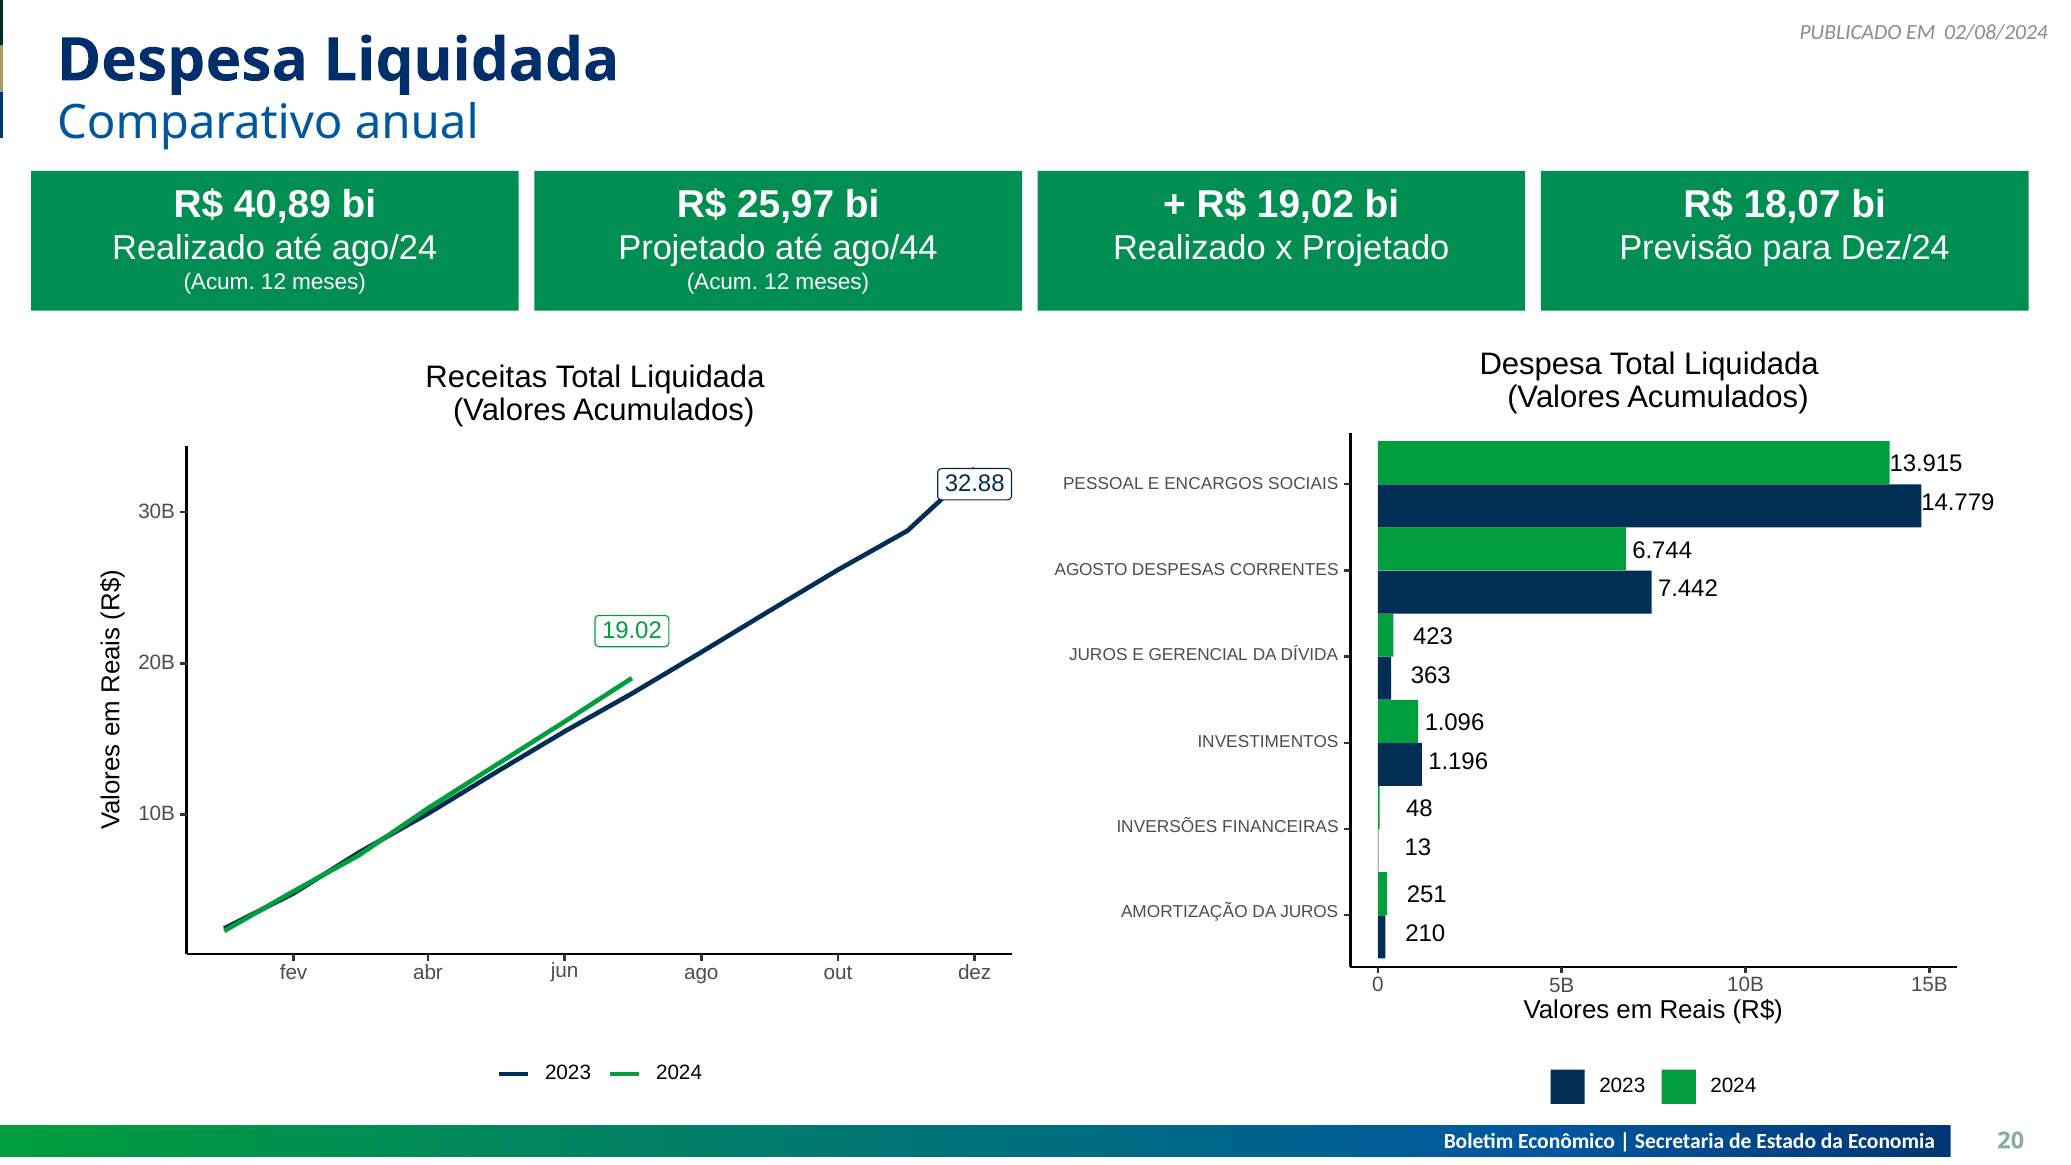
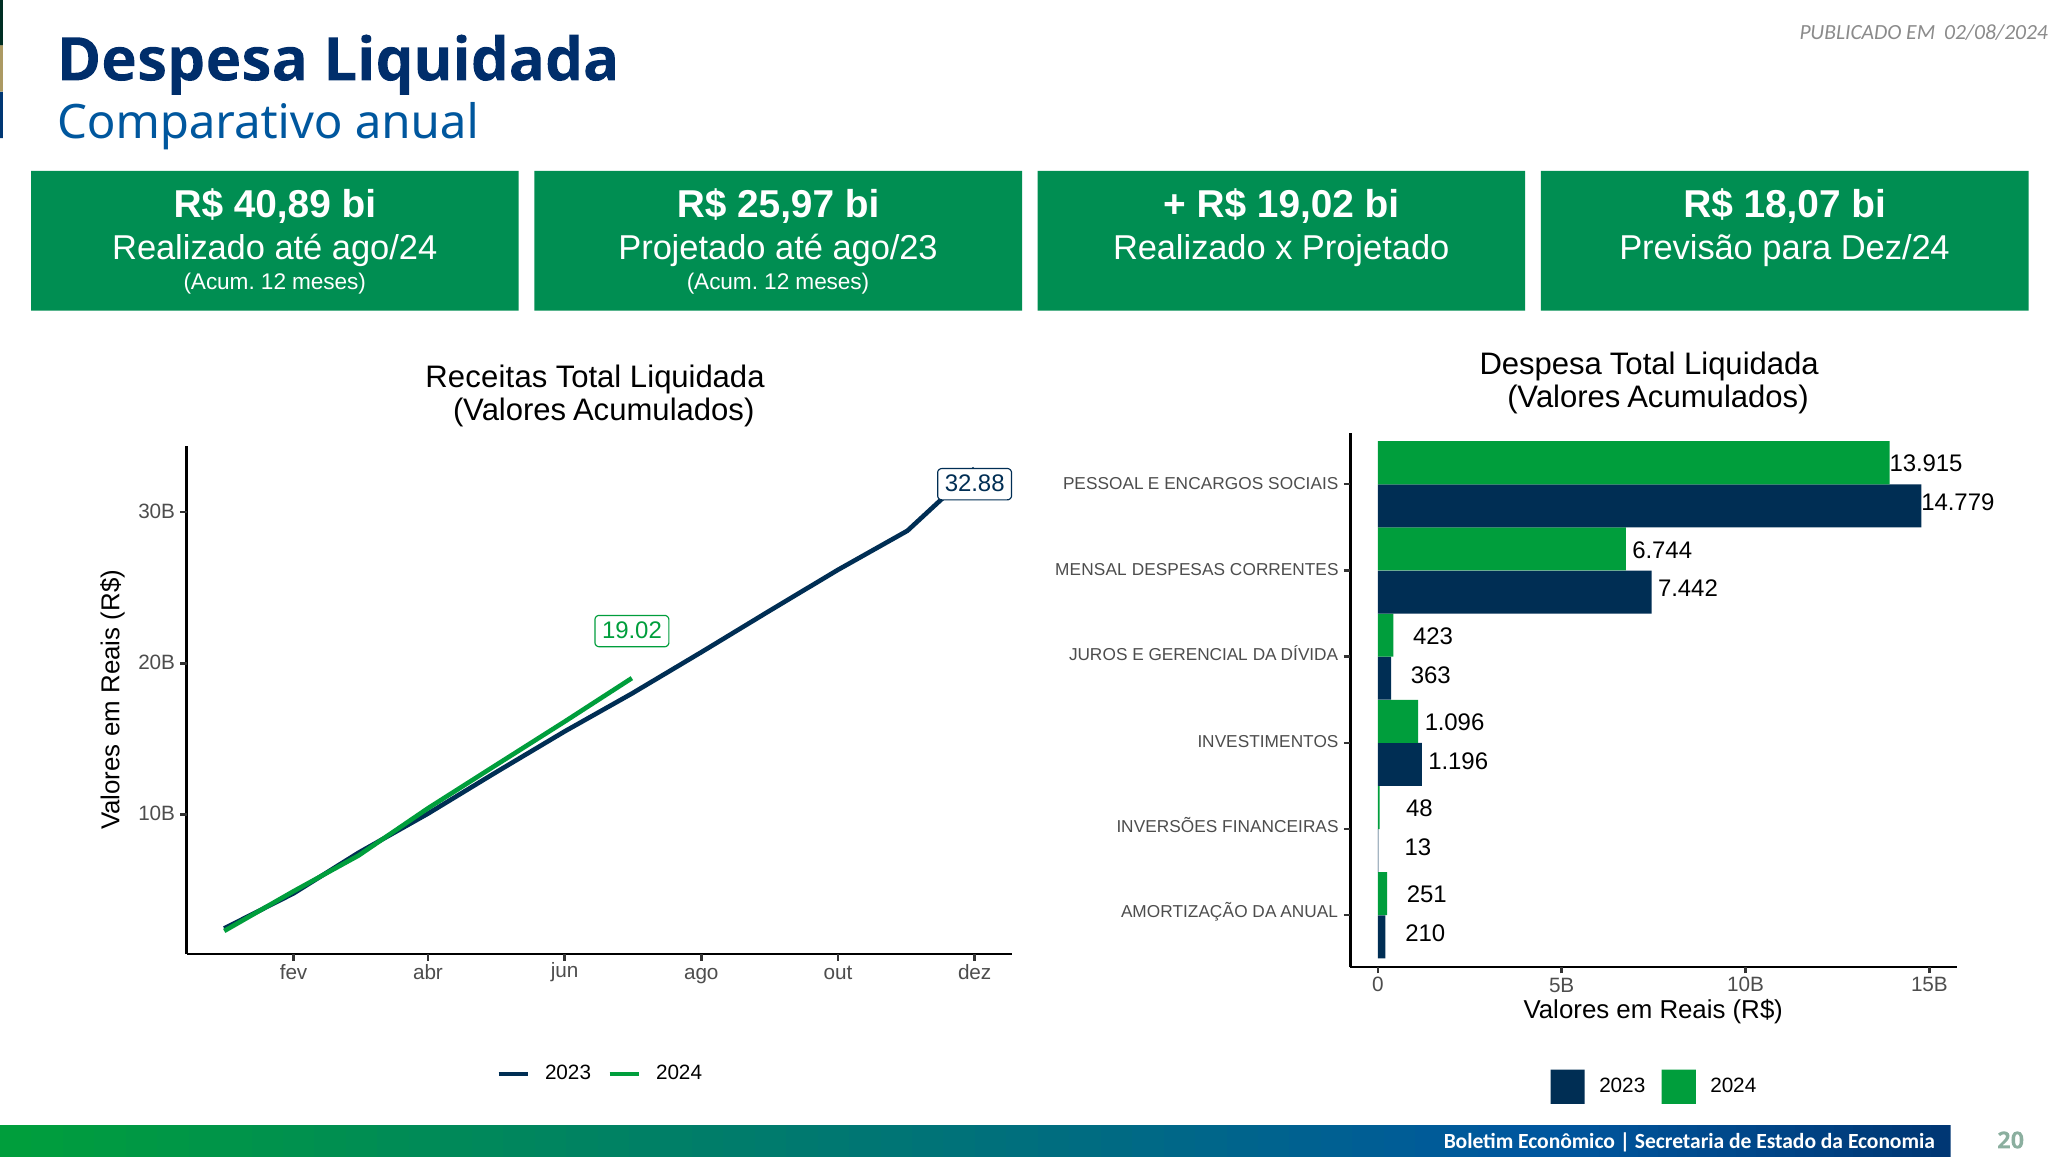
ago/44: ago/44 -> ago/23
AGOSTO: AGOSTO -> MENSAL
DA JUROS: JUROS -> ANUAL
